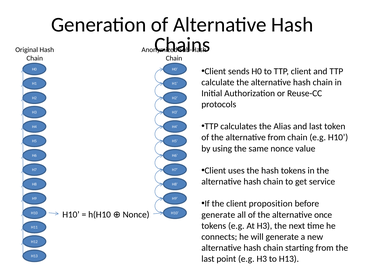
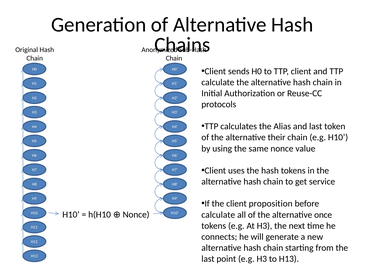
alternative from: from -> their
generate at (218, 214): generate -> calculate
